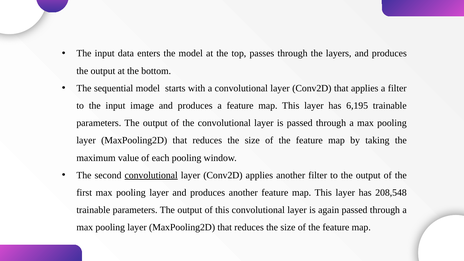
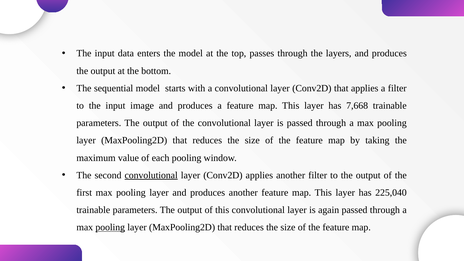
6,195: 6,195 -> 7,668
208,548: 208,548 -> 225,040
pooling at (110, 227) underline: none -> present
